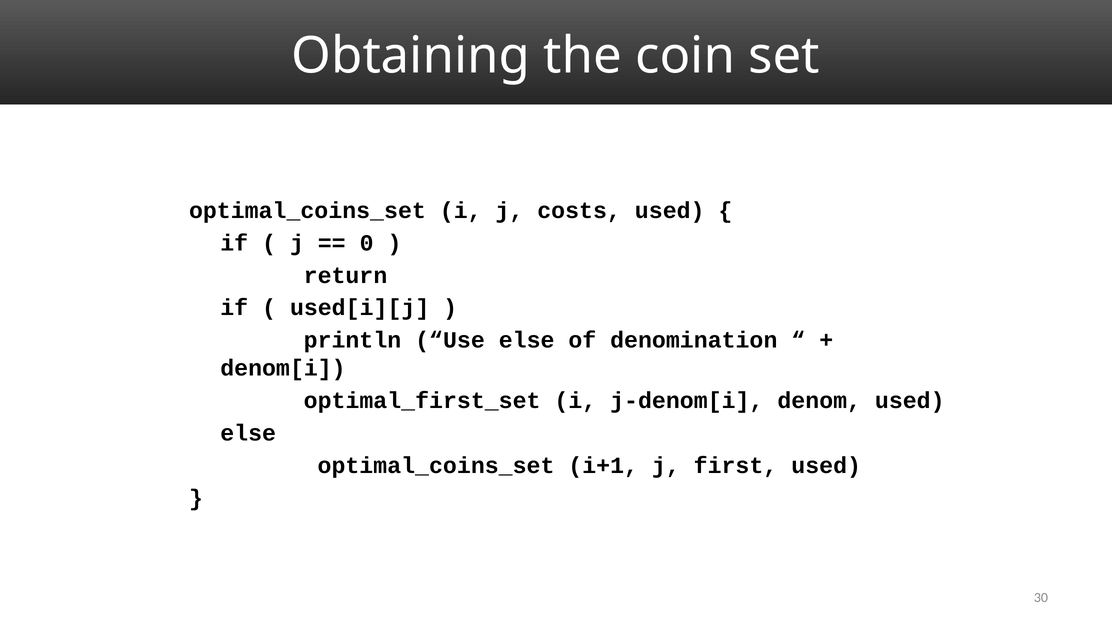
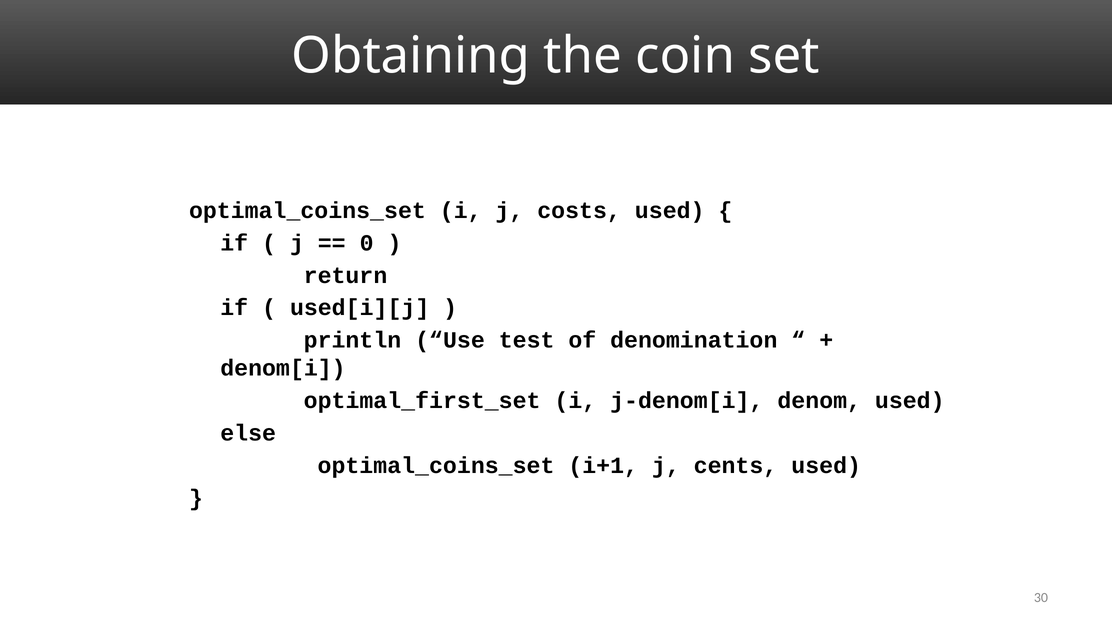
Use else: else -> test
first: first -> cents
